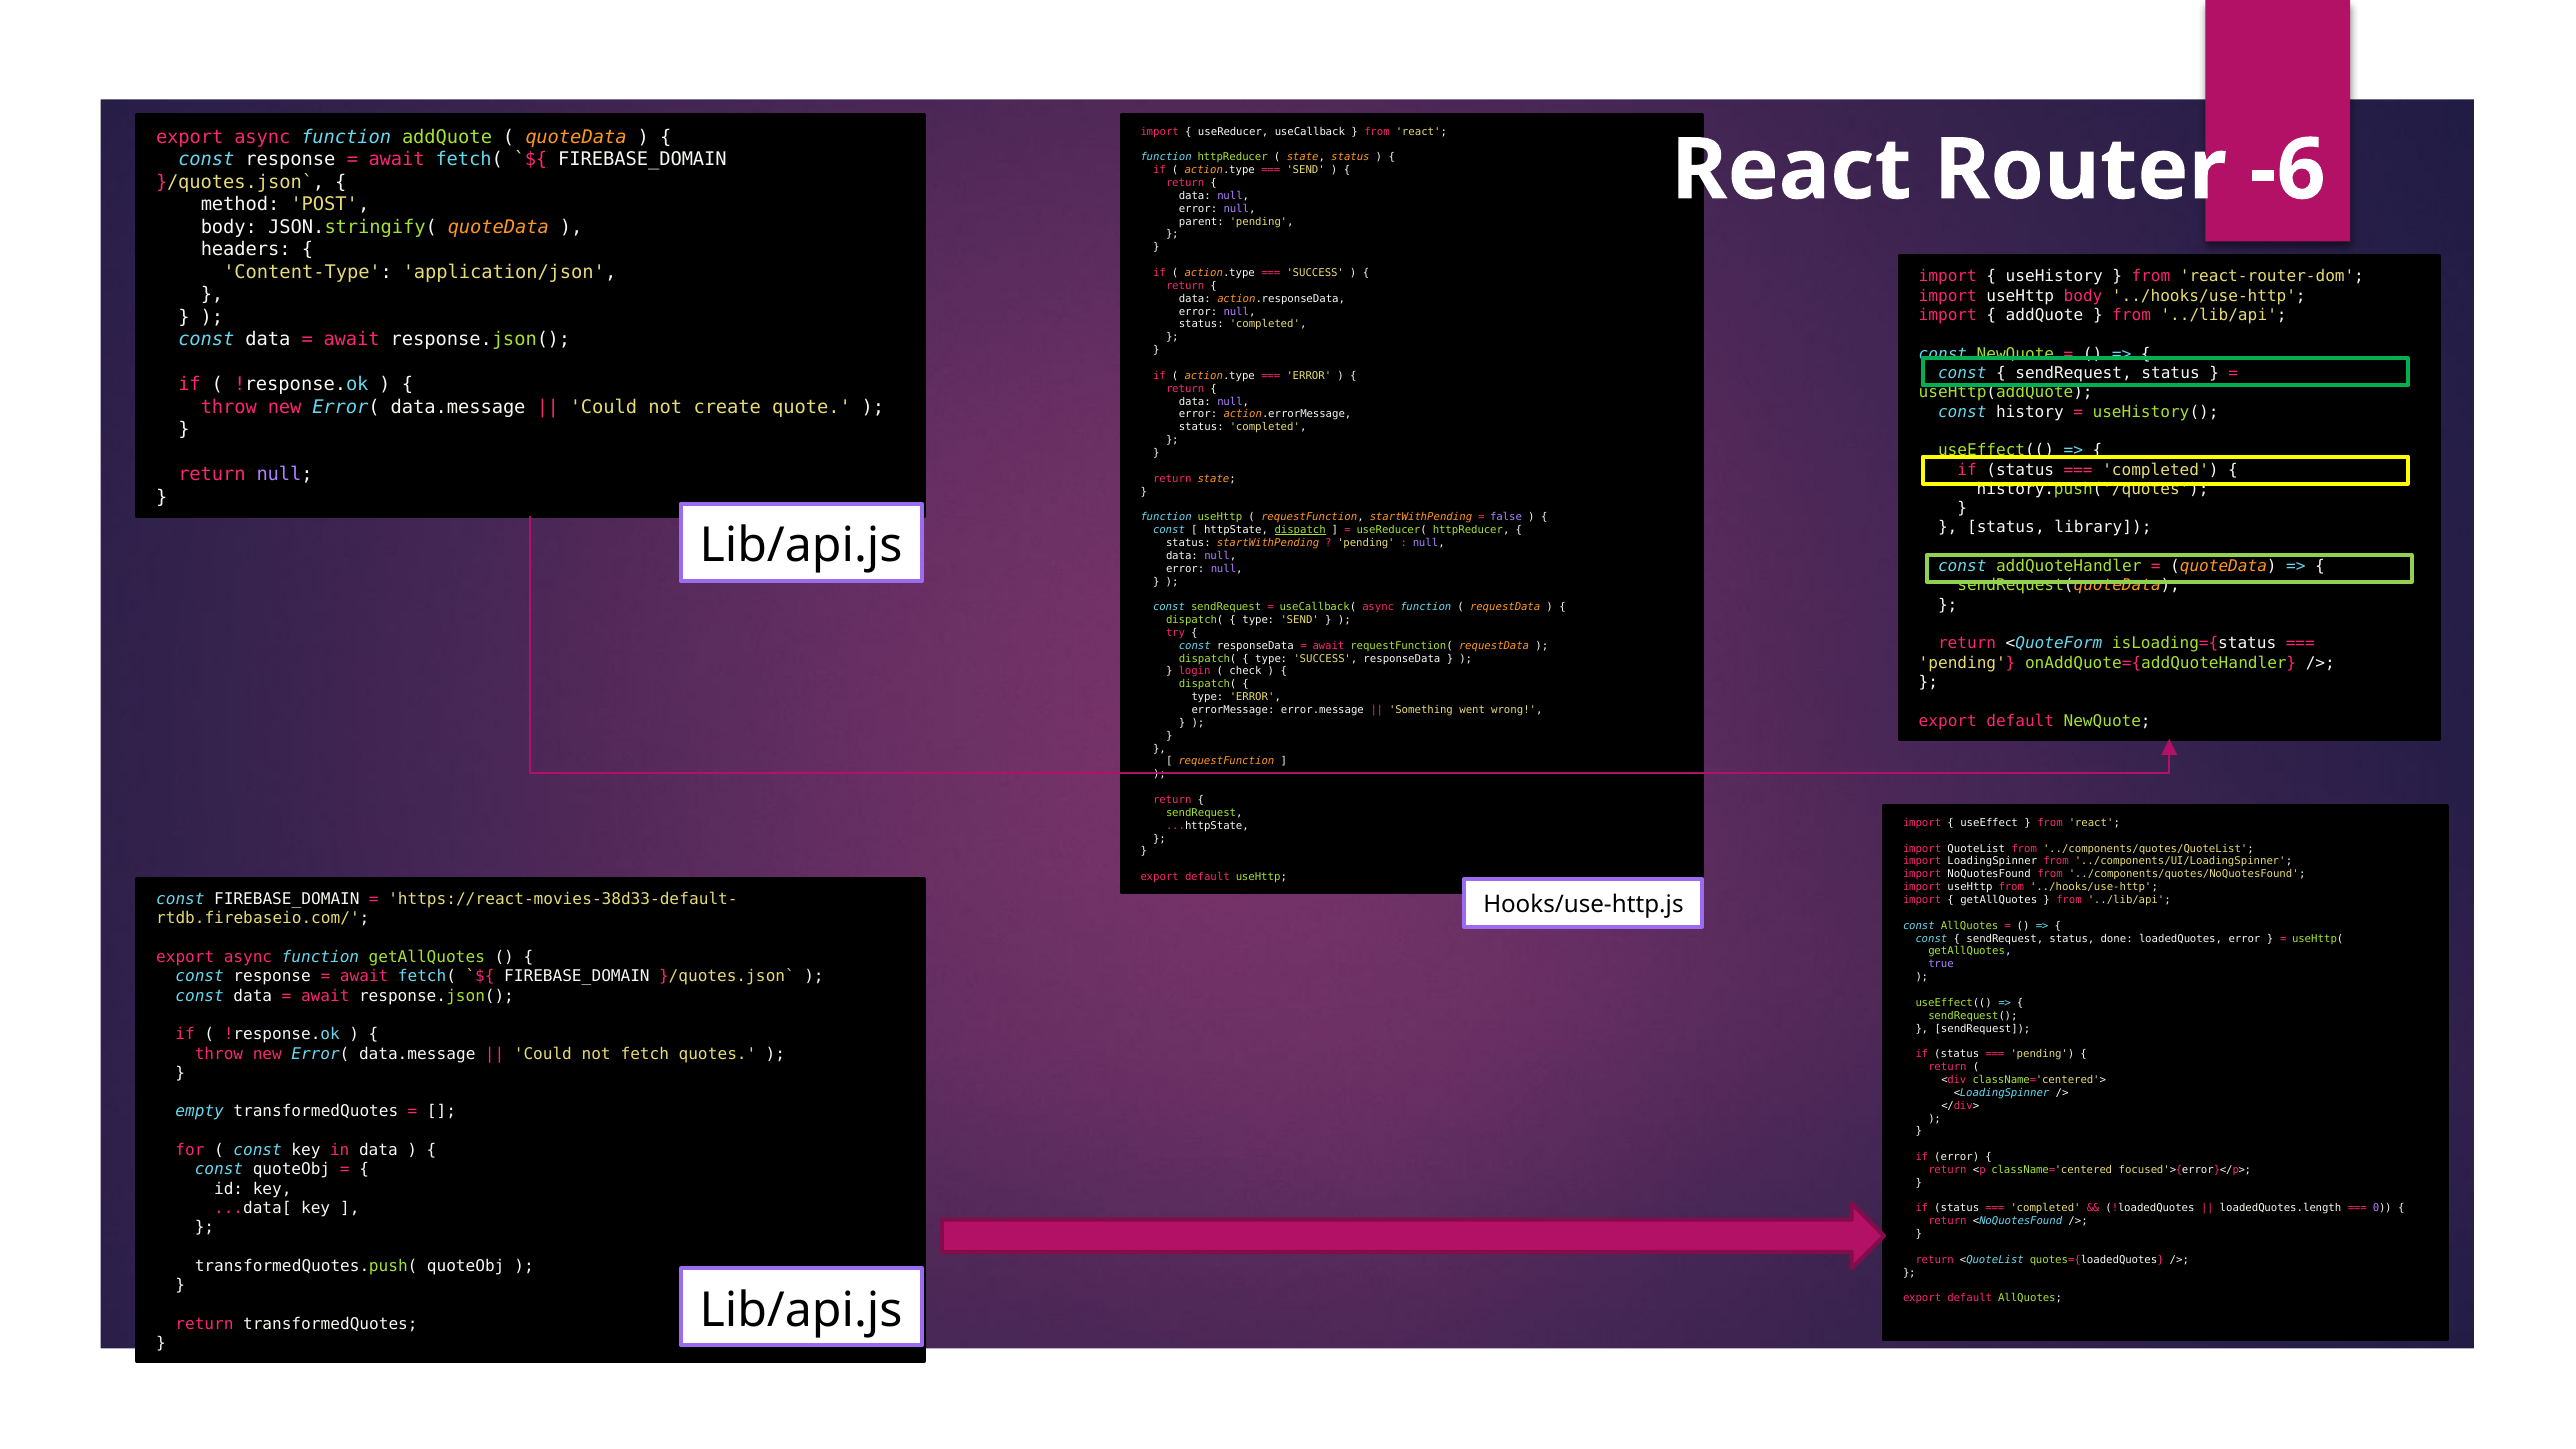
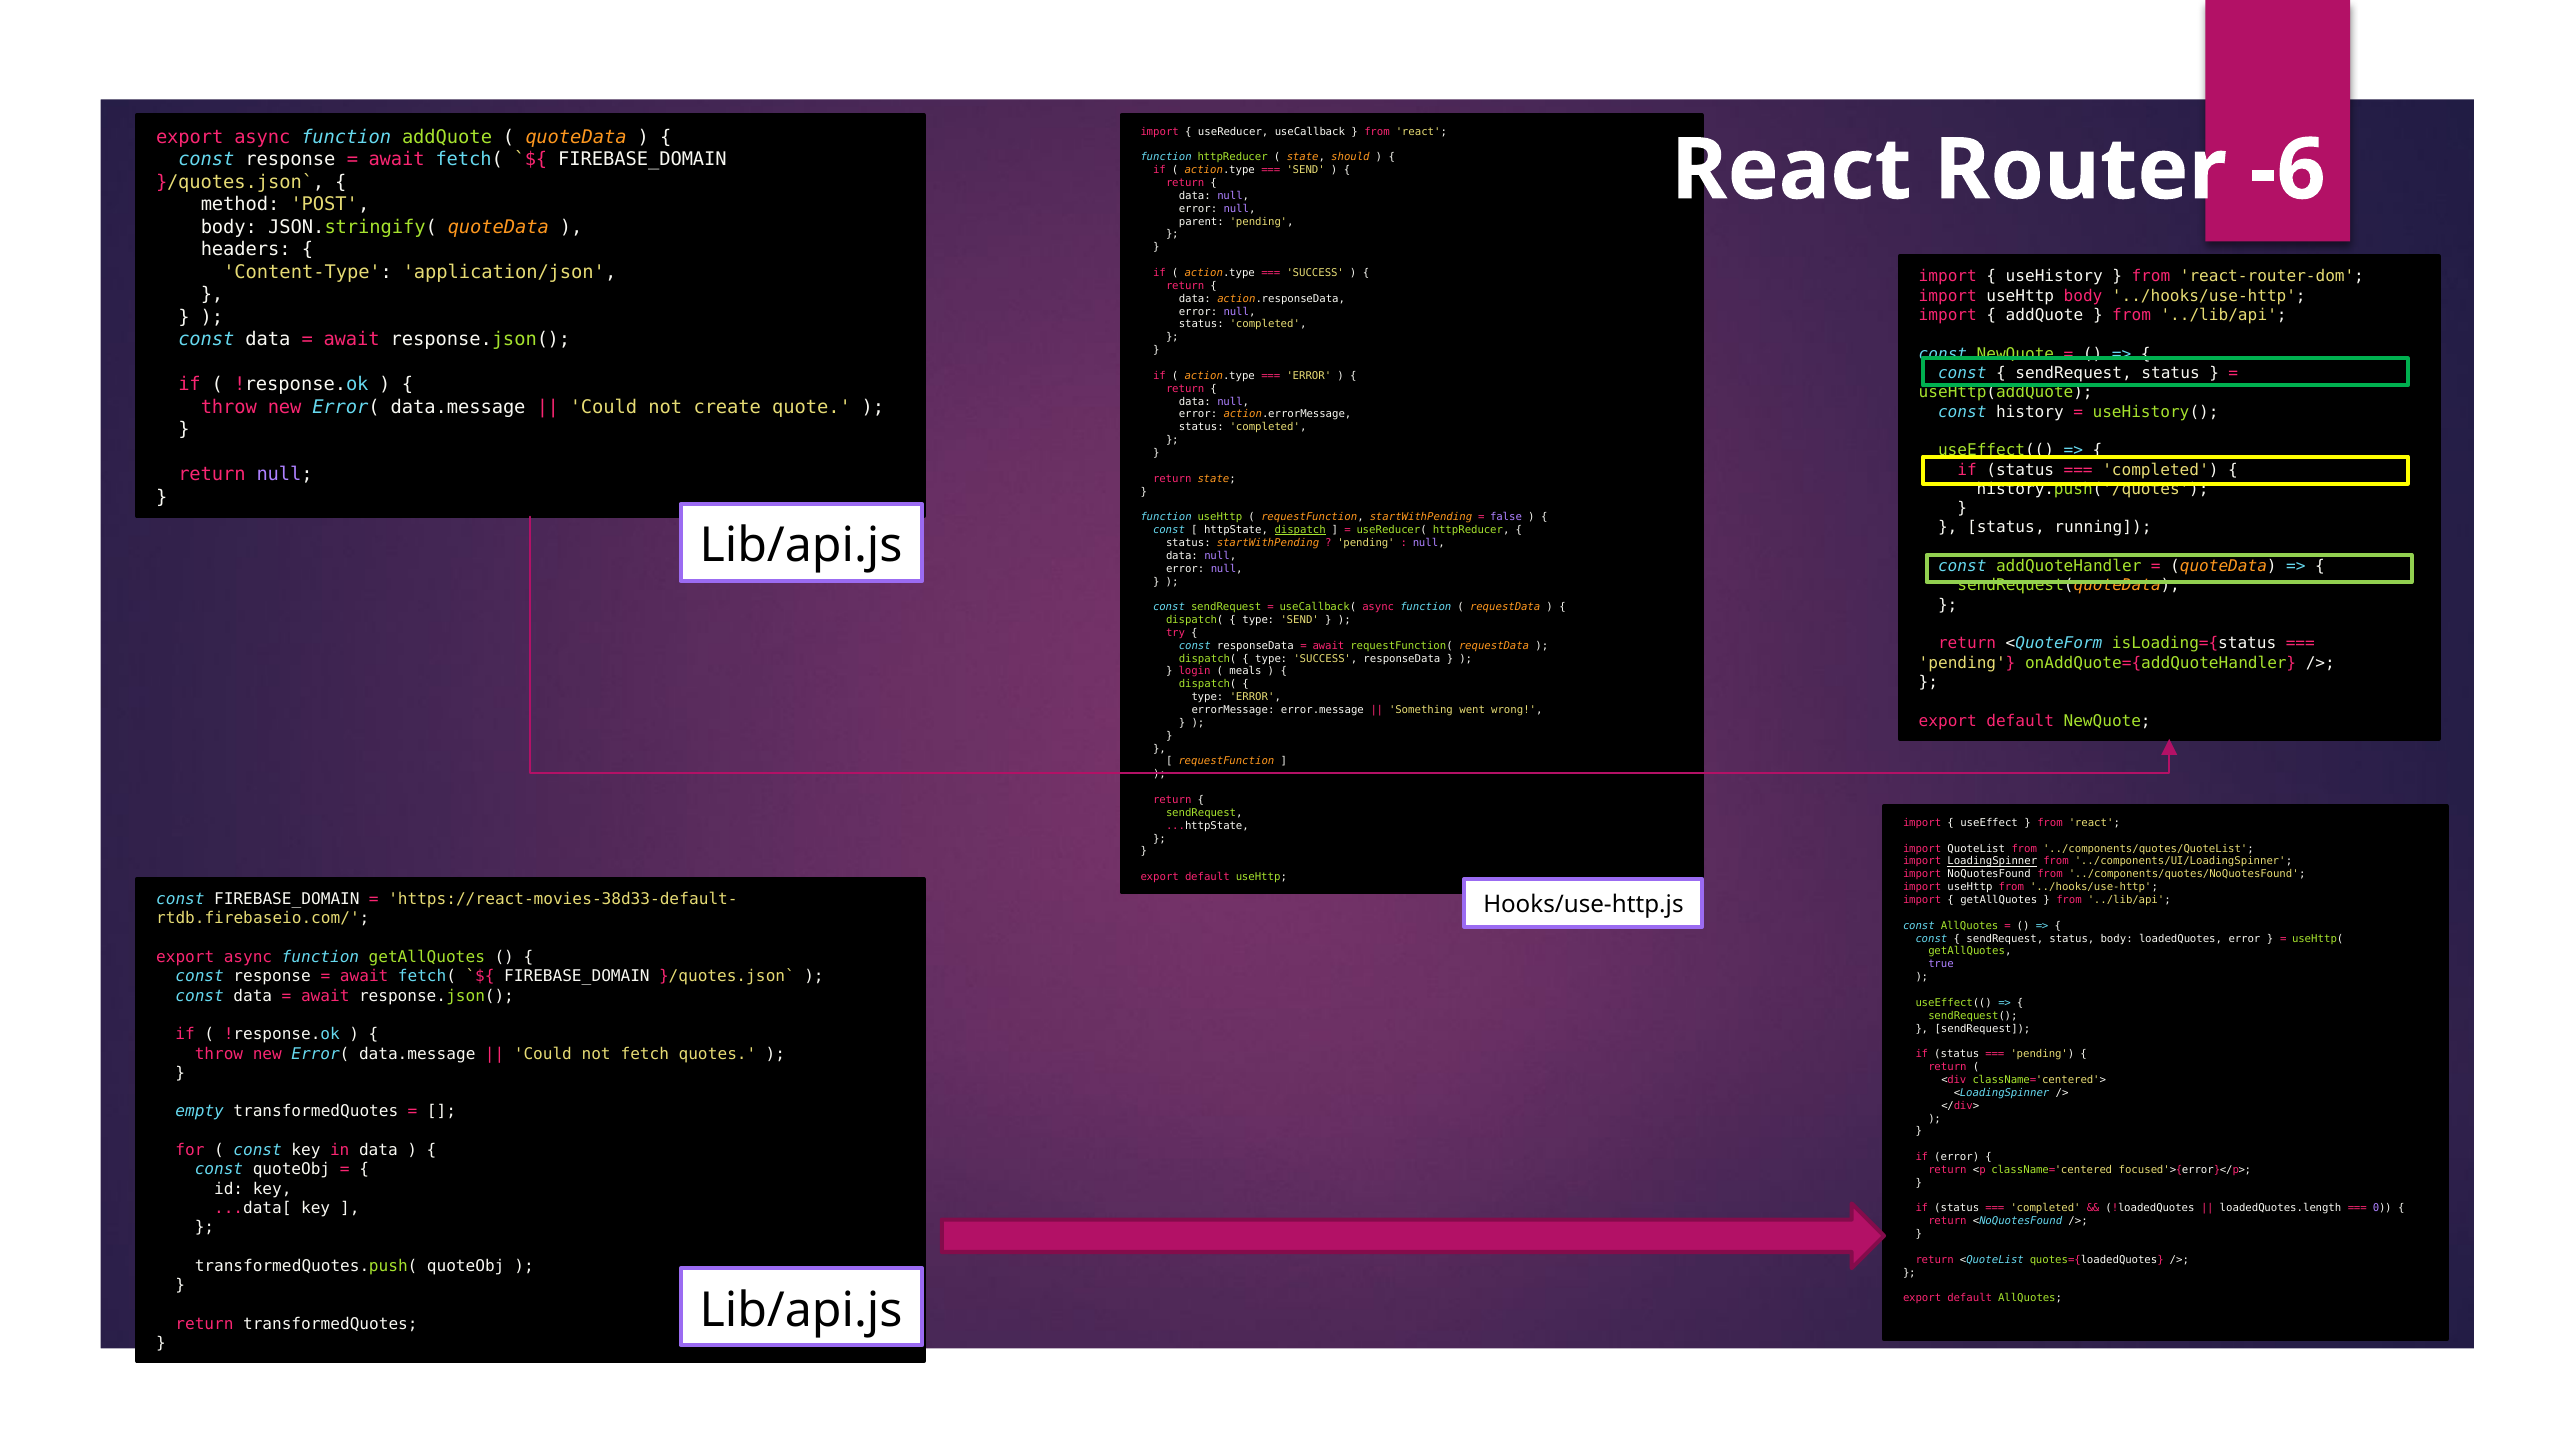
state status: status -> should
library: library -> running
check: check -> meals
LoadingSpinner underline: none -> present
status done: done -> body
